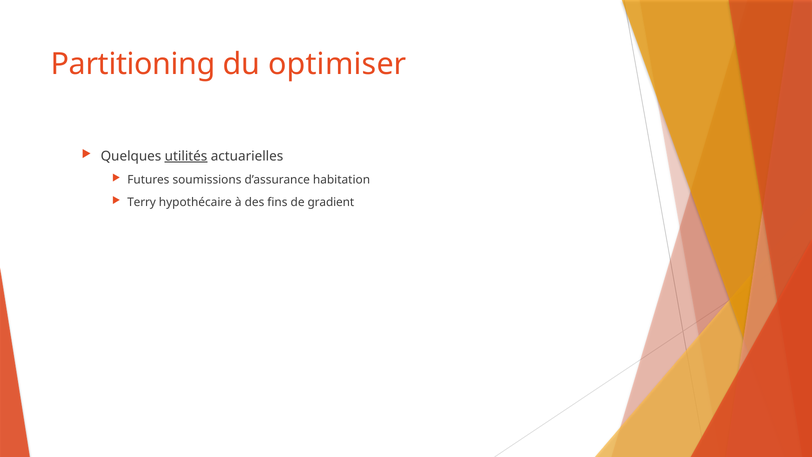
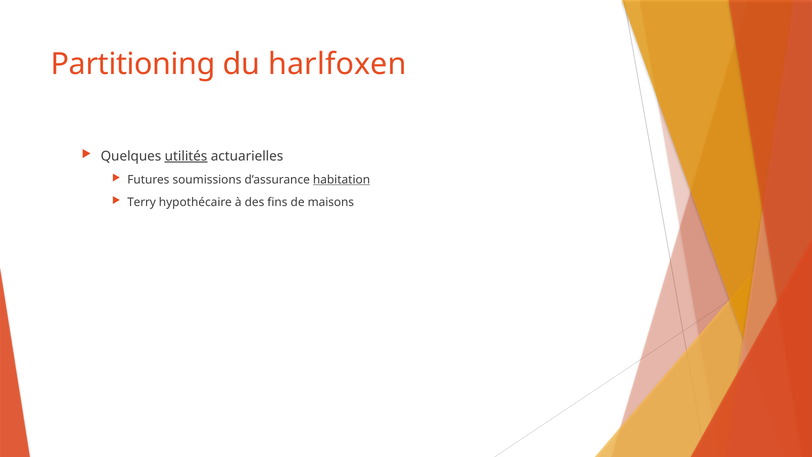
optimiser: optimiser -> harlfoxen
habitation underline: none -> present
gradient: gradient -> maisons
